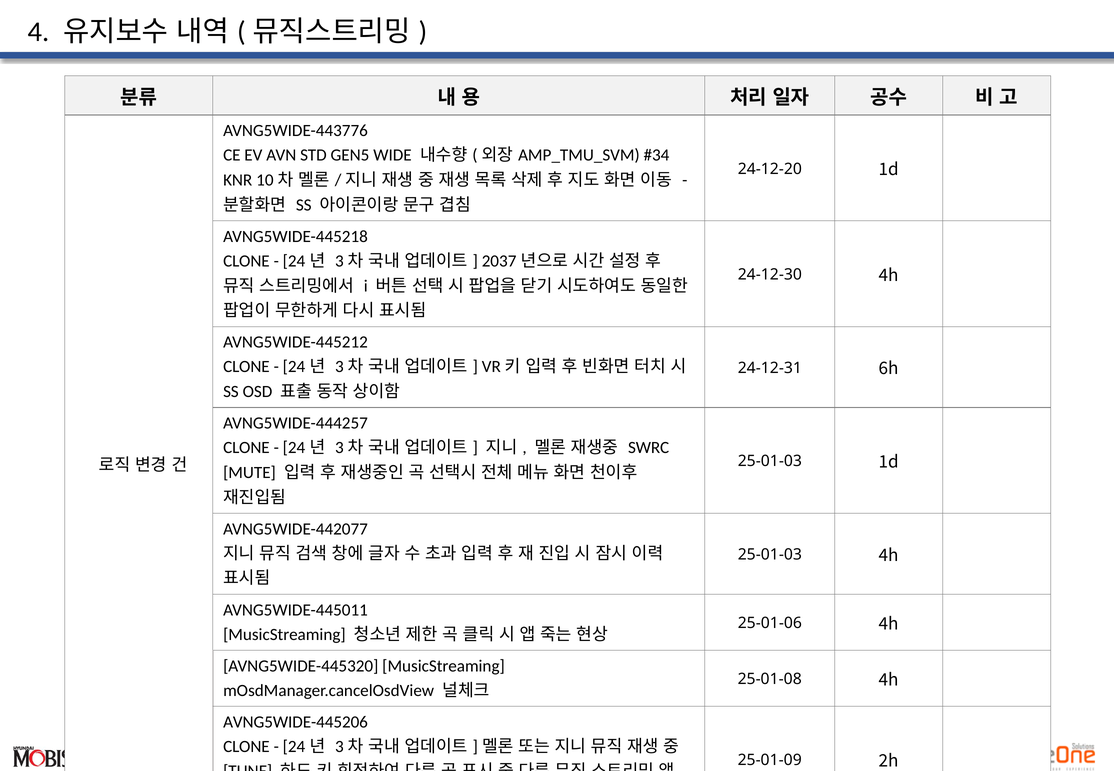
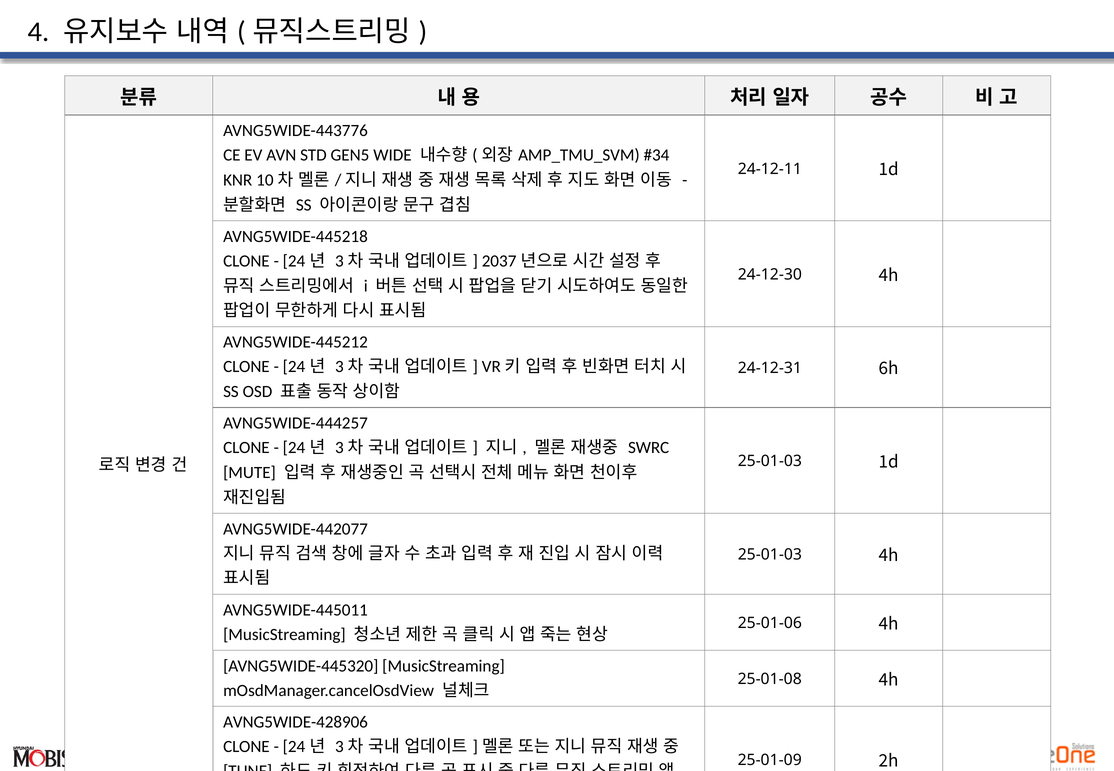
24-12-20: 24-12-20 -> 24-12-11
AVNG5WIDE-445206: AVNG5WIDE-445206 -> AVNG5WIDE-428906
